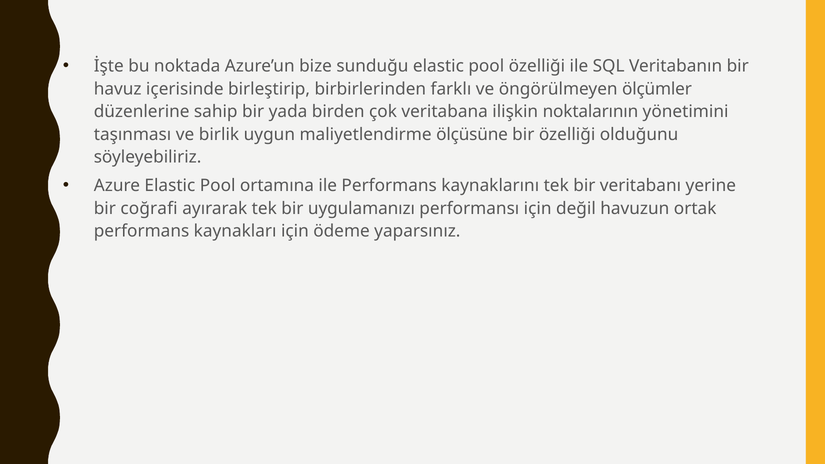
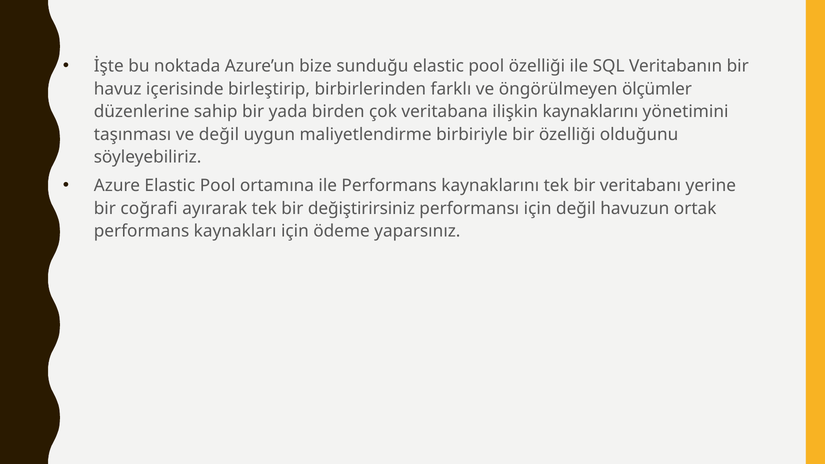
ilişkin noktalarının: noktalarının -> kaynaklarını
ve birlik: birlik -> değil
ölçüsüne: ölçüsüne -> birbiriyle
uygulamanızı: uygulamanızı -> değiştirirsiniz
